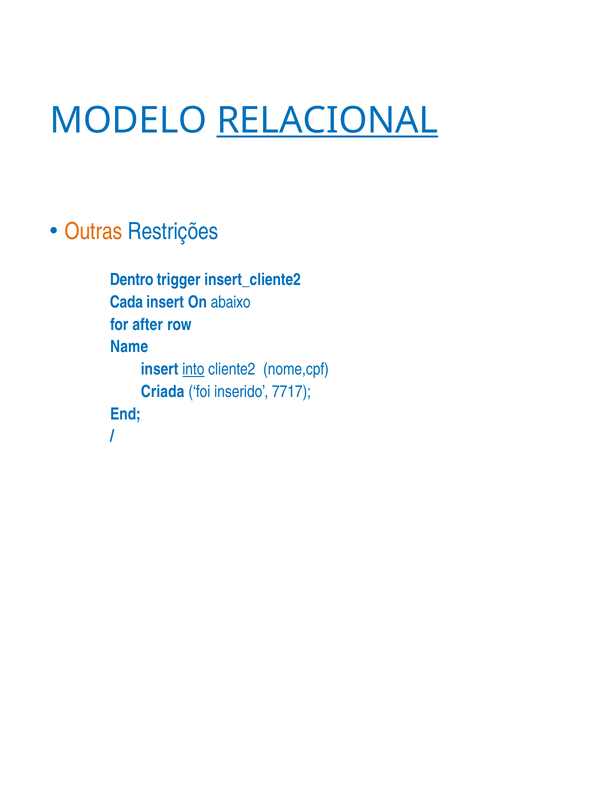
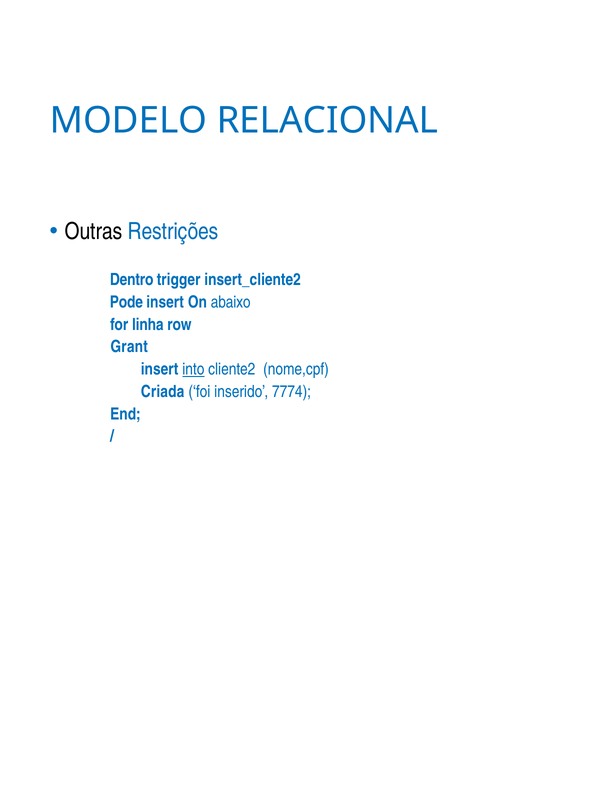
RELACIONAL underline: present -> none
Outras colour: orange -> black
Cada: Cada -> Pode
after: after -> linha
Name: Name -> Grant
7717: 7717 -> 7774
